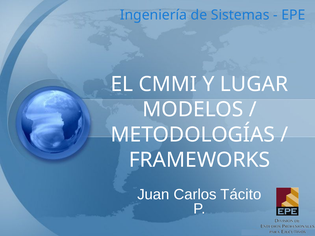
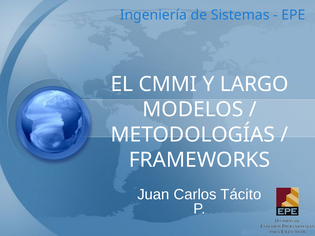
LUGAR: LUGAR -> LARGO
